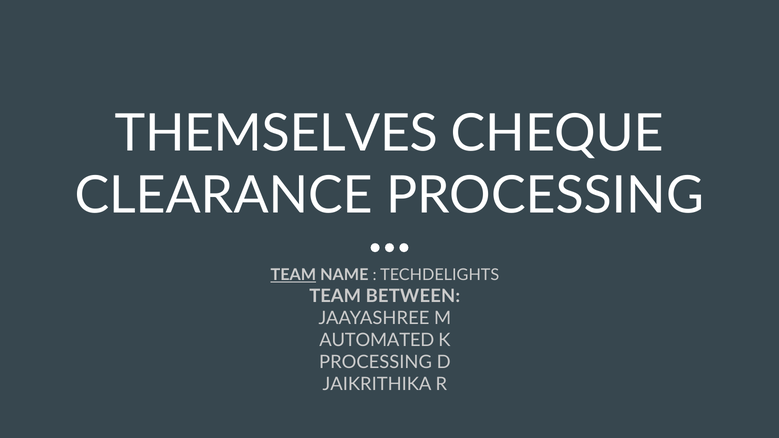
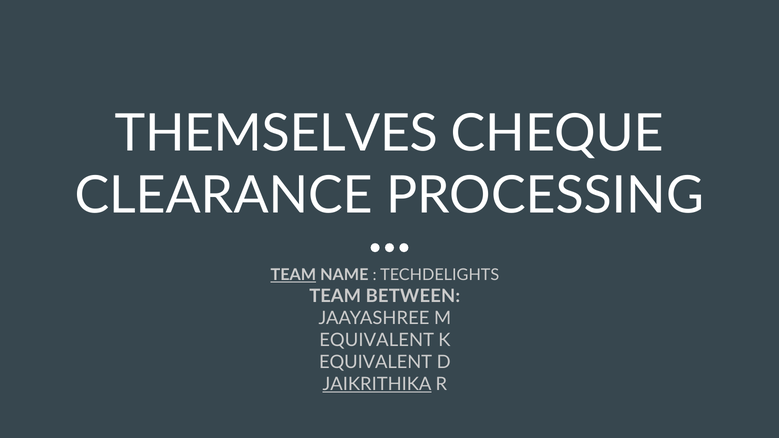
AUTOMATED at (377, 340): AUTOMATED -> EQUIVALENT
PROCESSING at (376, 362): PROCESSING -> EQUIVALENT
JAIKRITHIKA underline: none -> present
